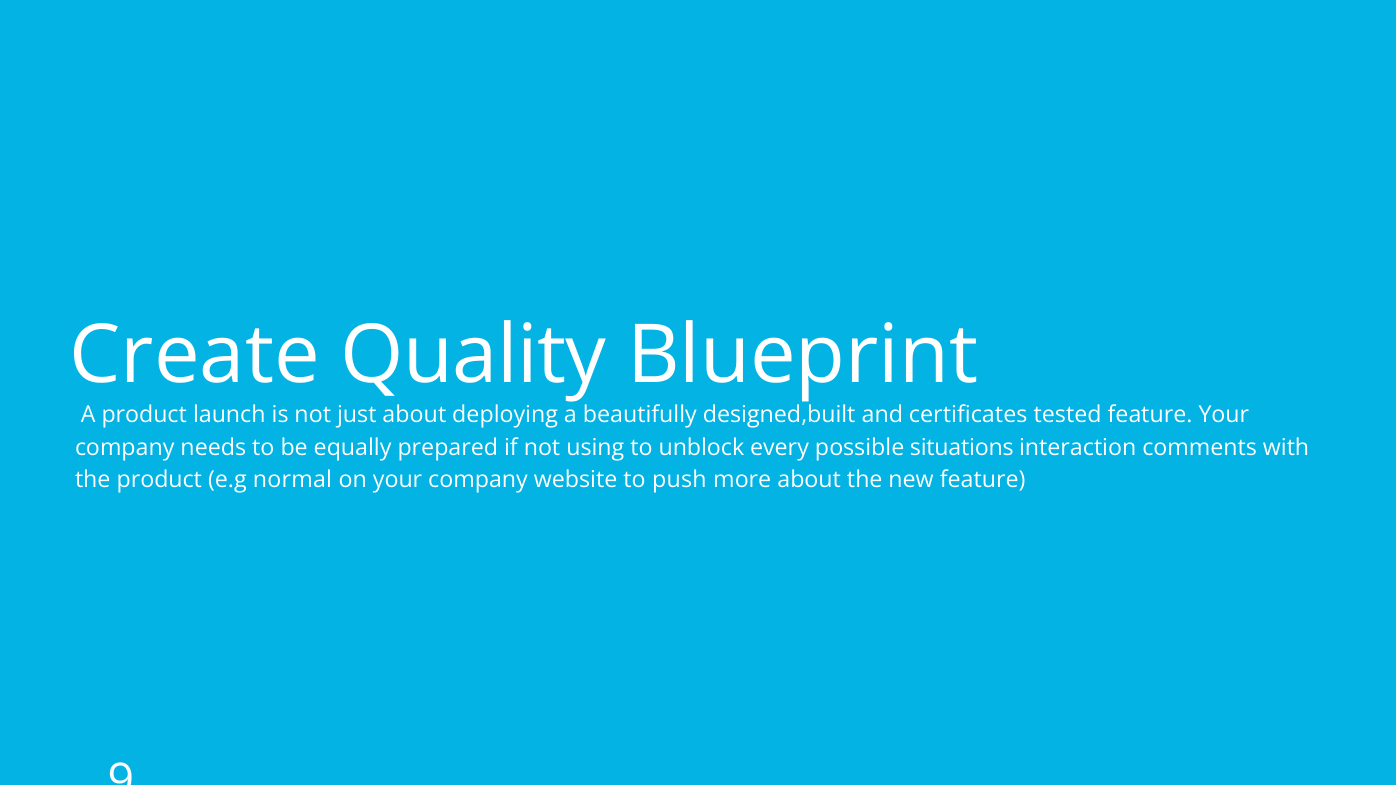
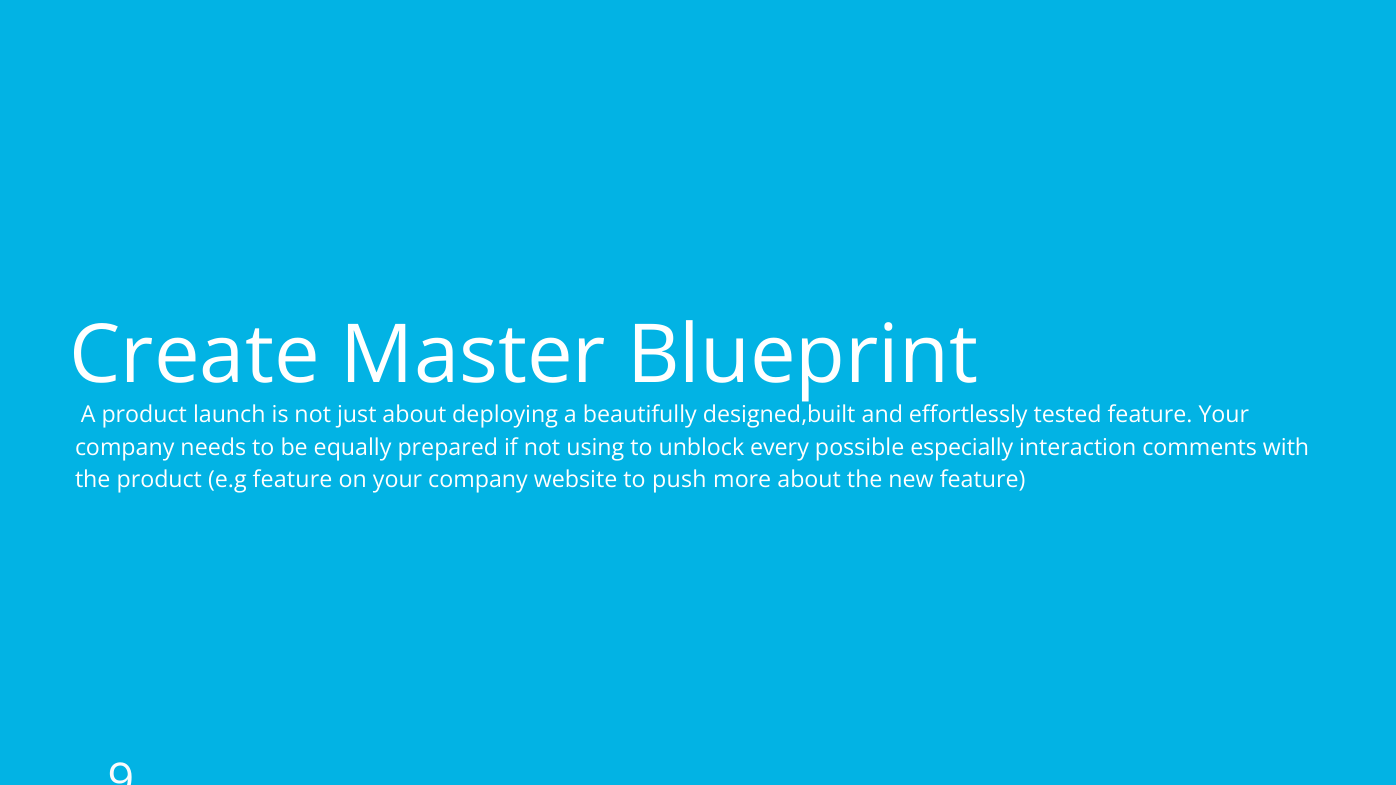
Quality: Quality -> Master
certificates: certificates -> effortlessly
situations: situations -> especially
e.g normal: normal -> feature
